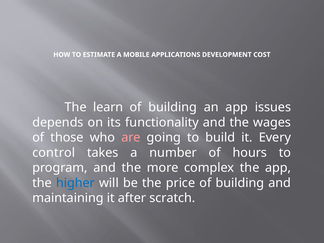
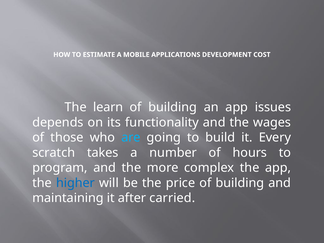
are colour: pink -> light blue
control: control -> scratch
scratch: scratch -> carried
